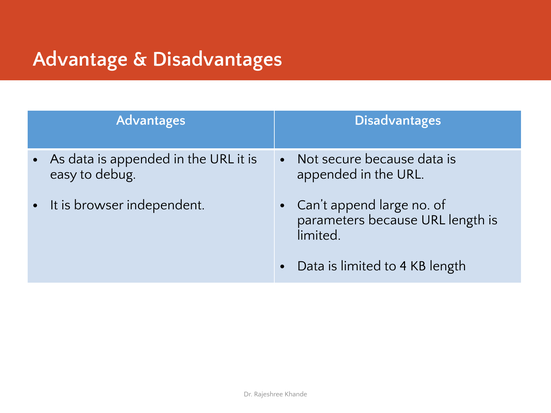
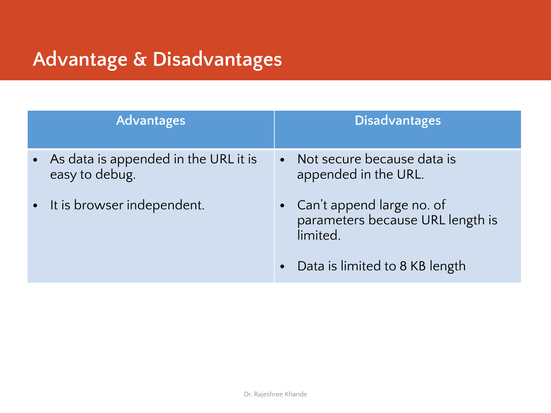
4: 4 -> 8
